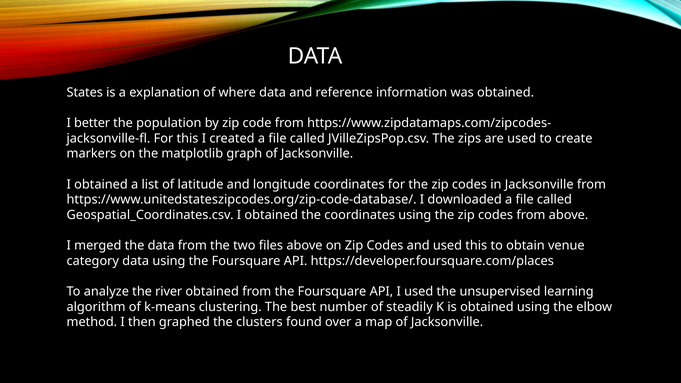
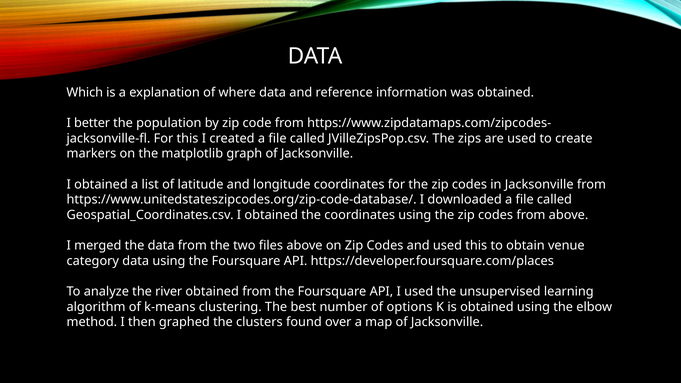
States: States -> Which
steadily: steadily -> options
